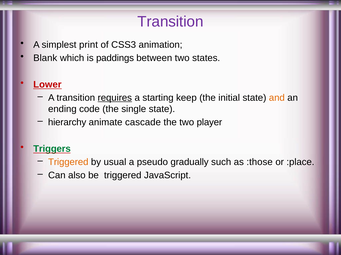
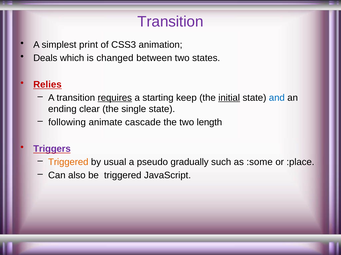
Blank: Blank -> Deals
paddings: paddings -> changed
Lower: Lower -> Relies
initial underline: none -> present
and colour: orange -> blue
code: code -> clear
hierarchy: hierarchy -> following
player: player -> length
Triggers colour: green -> purple
:those: :those -> :some
